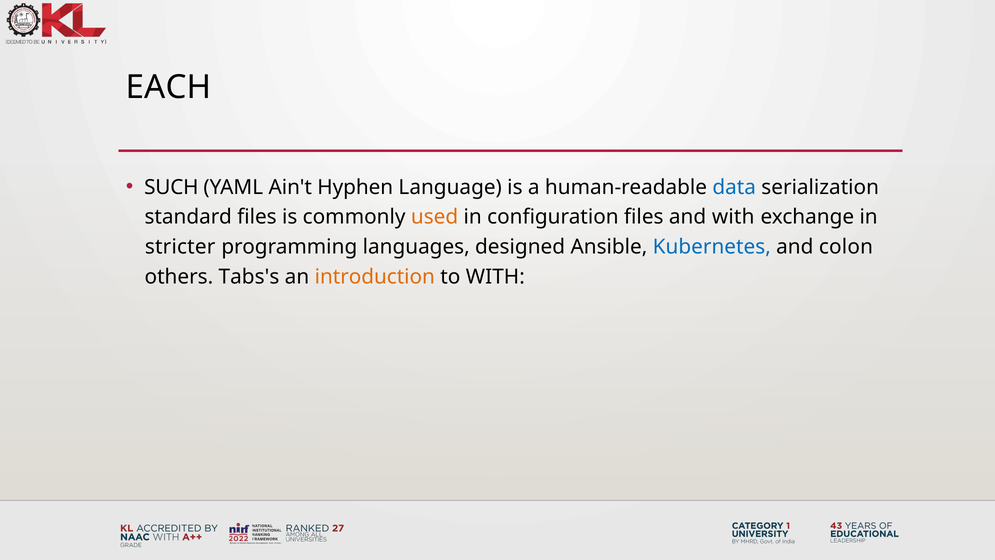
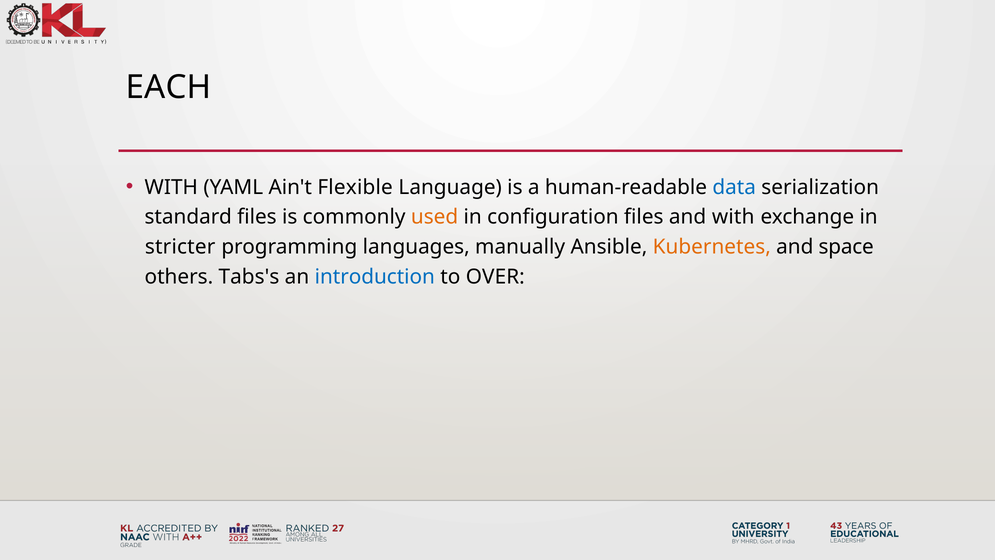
SUCH at (171, 187): SUCH -> WITH
Hyphen: Hyphen -> Flexible
designed: designed -> manually
Kubernetes colour: blue -> orange
colon: colon -> space
introduction colour: orange -> blue
to WITH: WITH -> OVER
